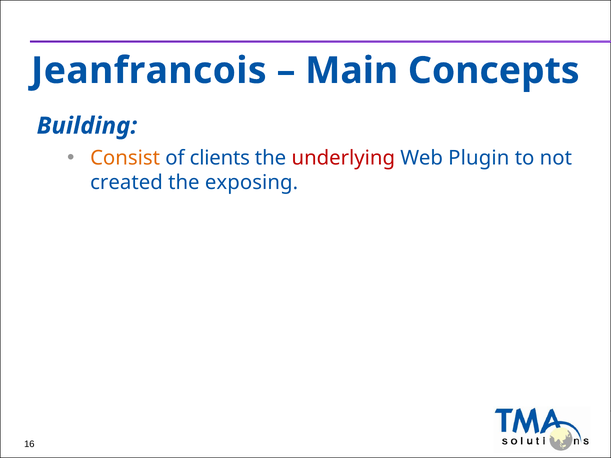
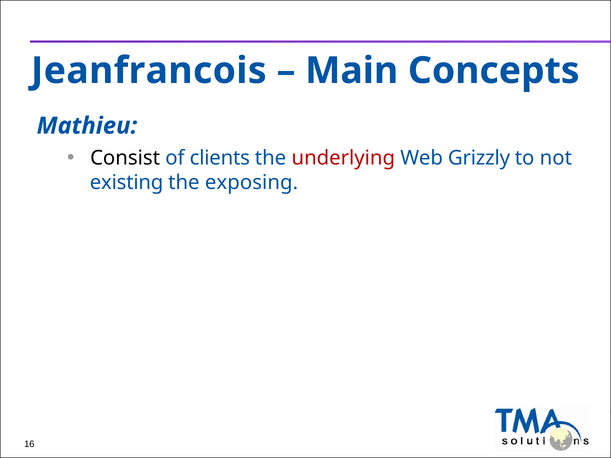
Building: Building -> Mathieu
Consist colour: orange -> black
Plugin: Plugin -> Grizzly
created: created -> existing
